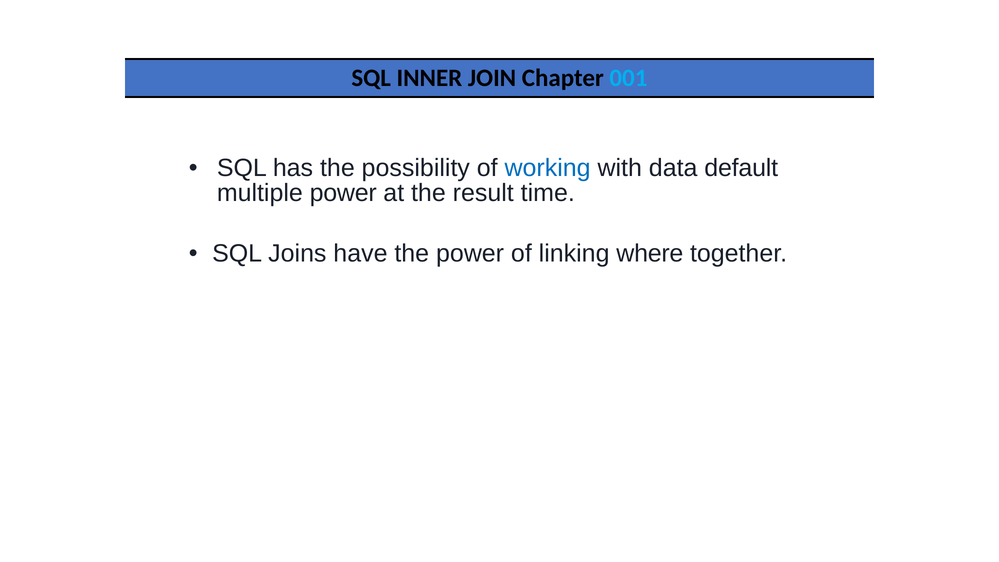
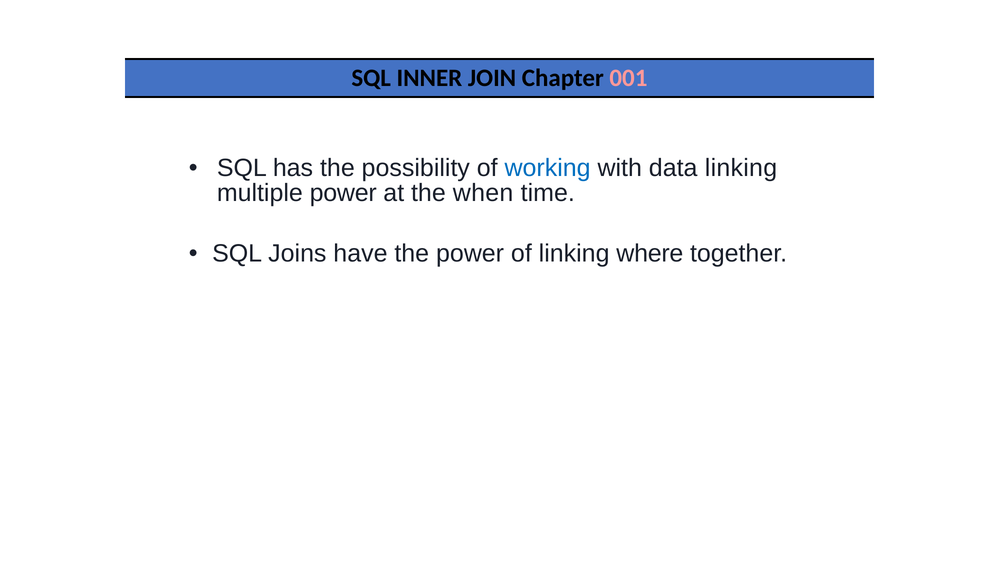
001 colour: light blue -> pink
data default: default -> linking
result: result -> when
